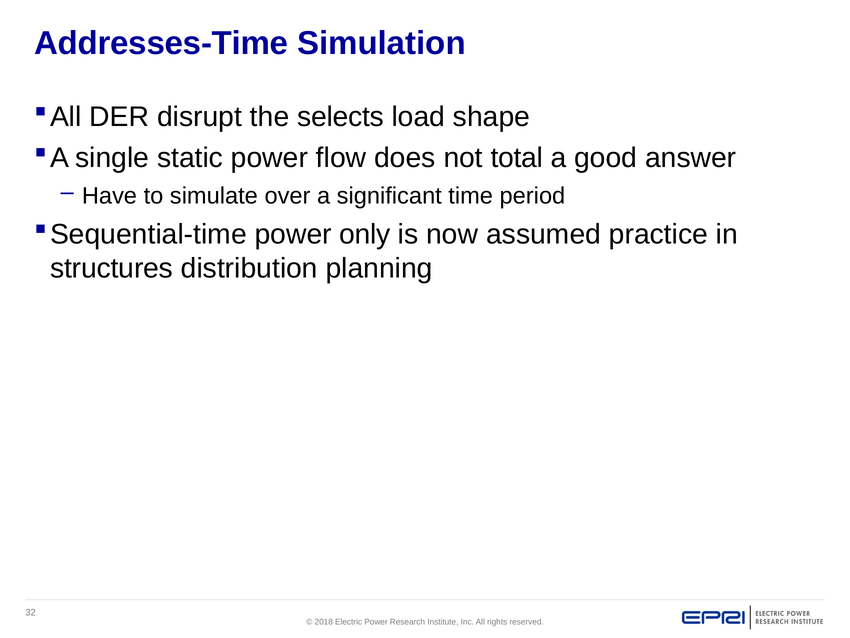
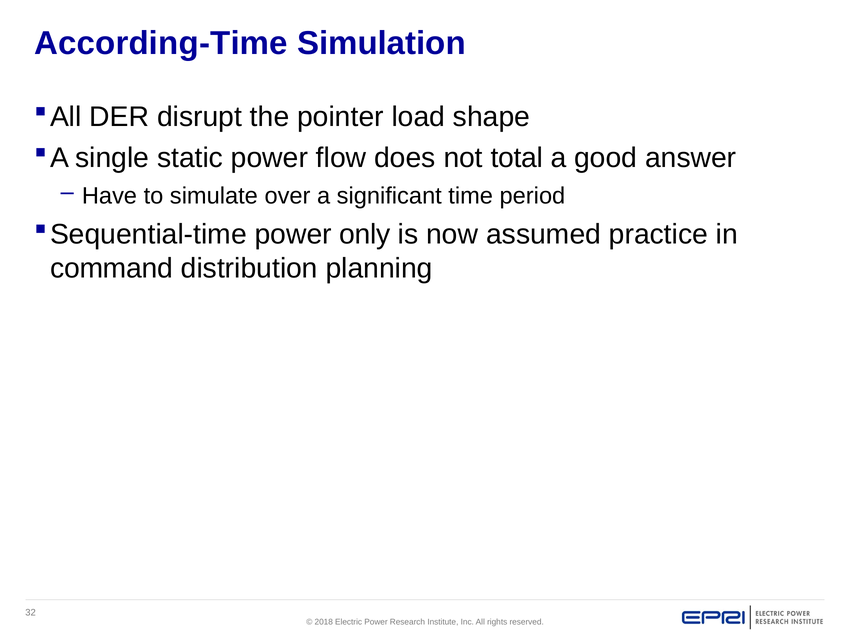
Addresses-Time: Addresses-Time -> According-Time
selects: selects -> pointer
structures: structures -> command
